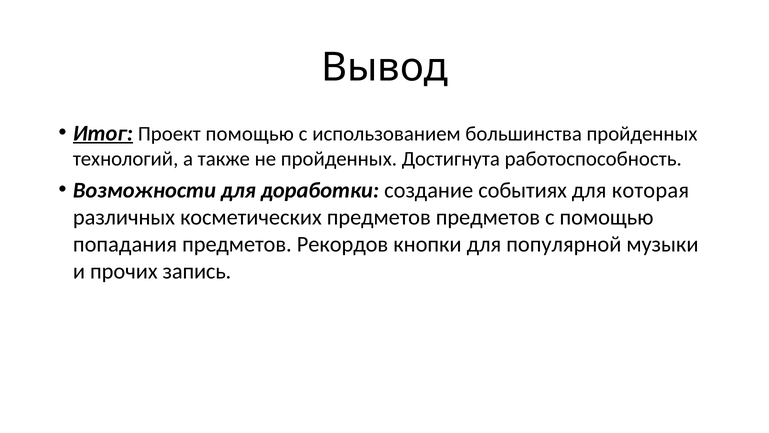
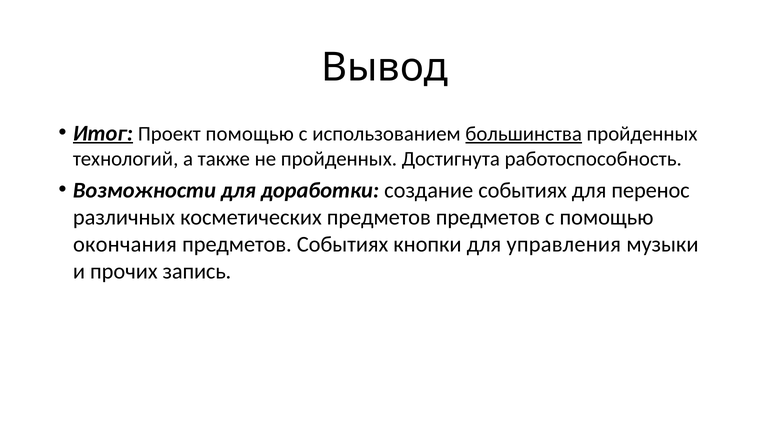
большинства underline: none -> present
которая: которая -> перенос
попадания: попадания -> окончания
предметов Рекордов: Рекордов -> Событиях
популярной: популярной -> управления
